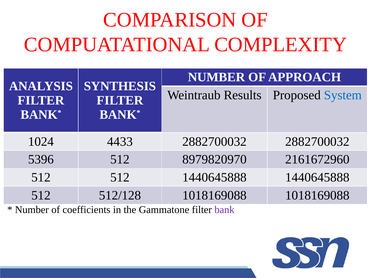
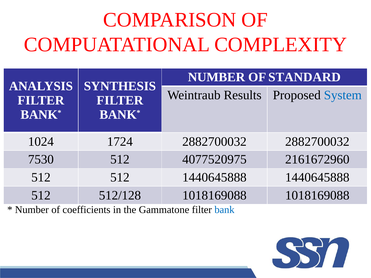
APPROACH: APPROACH -> STANDARD
4433: 4433 -> 1724
5396: 5396 -> 7530
8979820970: 8979820970 -> 4077520975
bank colour: purple -> blue
